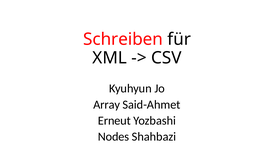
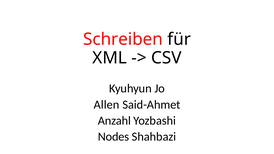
Array: Array -> Allen
Erneut: Erneut -> Anzahl
